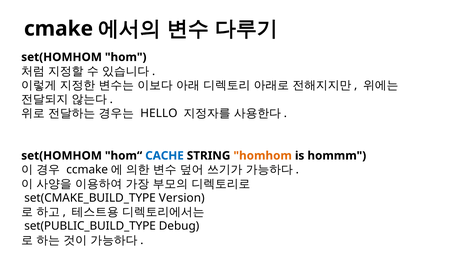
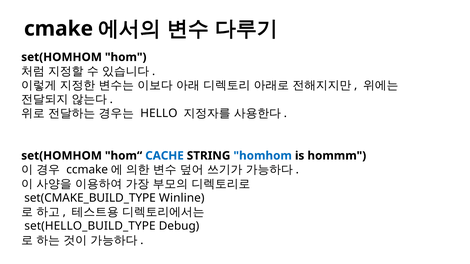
homhom colour: orange -> blue
Version: Version -> Winline
set(PUBLIC_BUILD_TYPE: set(PUBLIC_BUILD_TYPE -> set(HELLO_BUILD_TYPE
